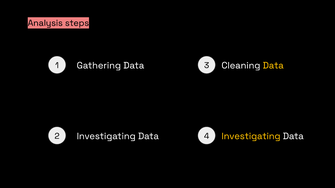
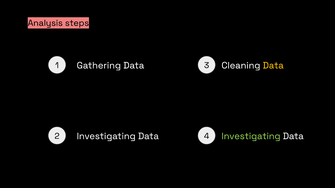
Investigating at (251, 136) colour: yellow -> light green
